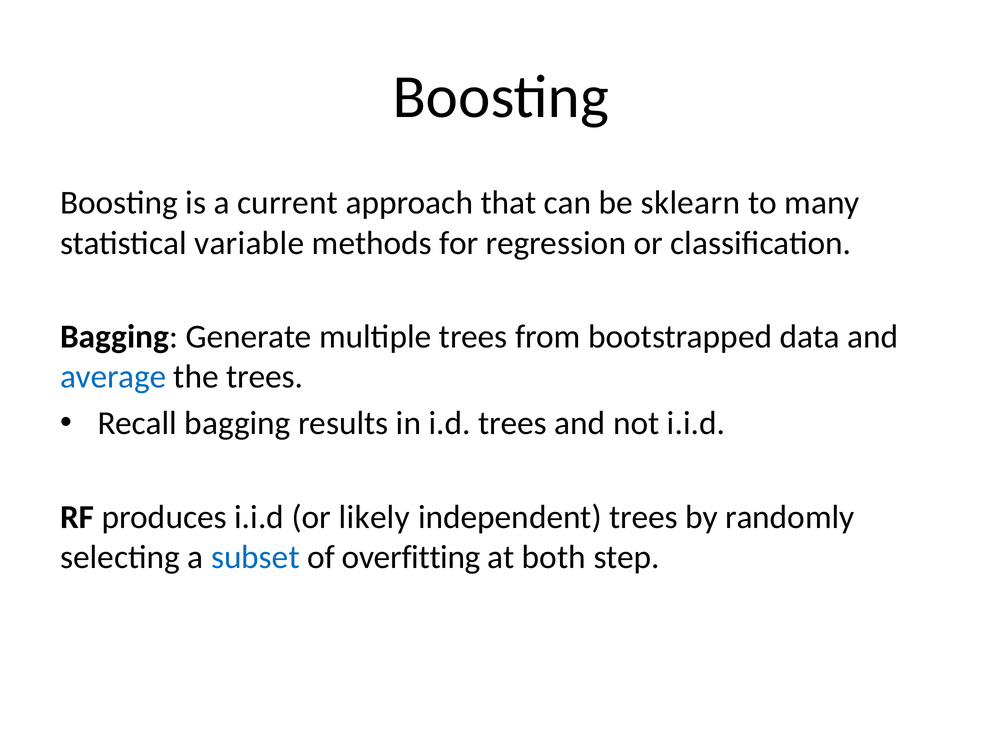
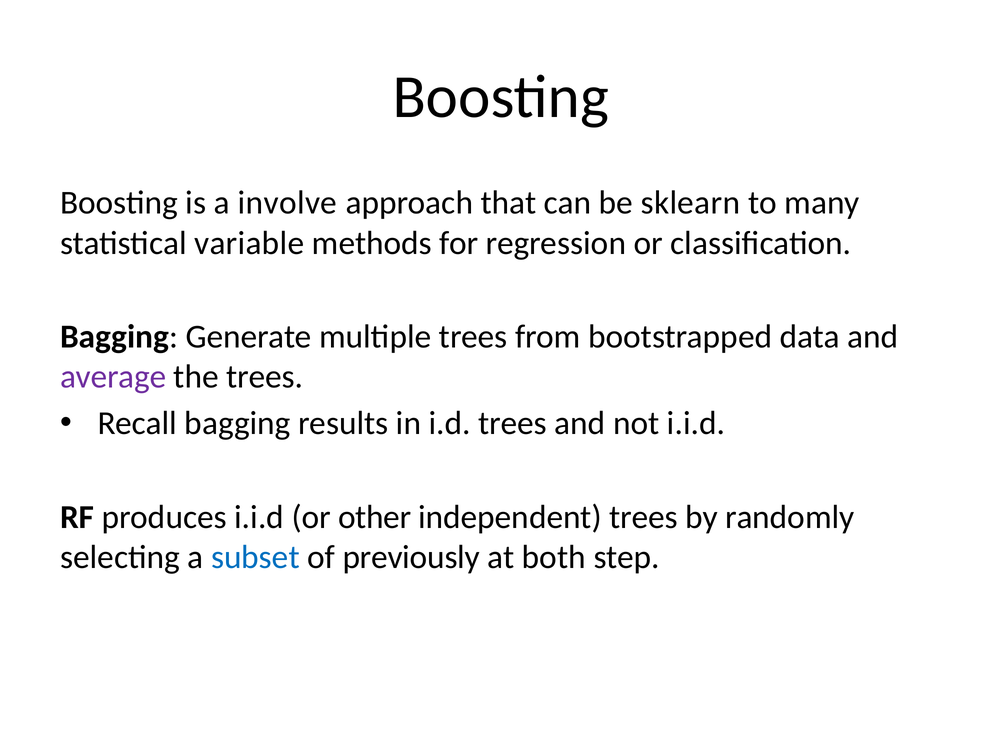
current: current -> involve
average colour: blue -> purple
likely: likely -> other
overfitting: overfitting -> previously
